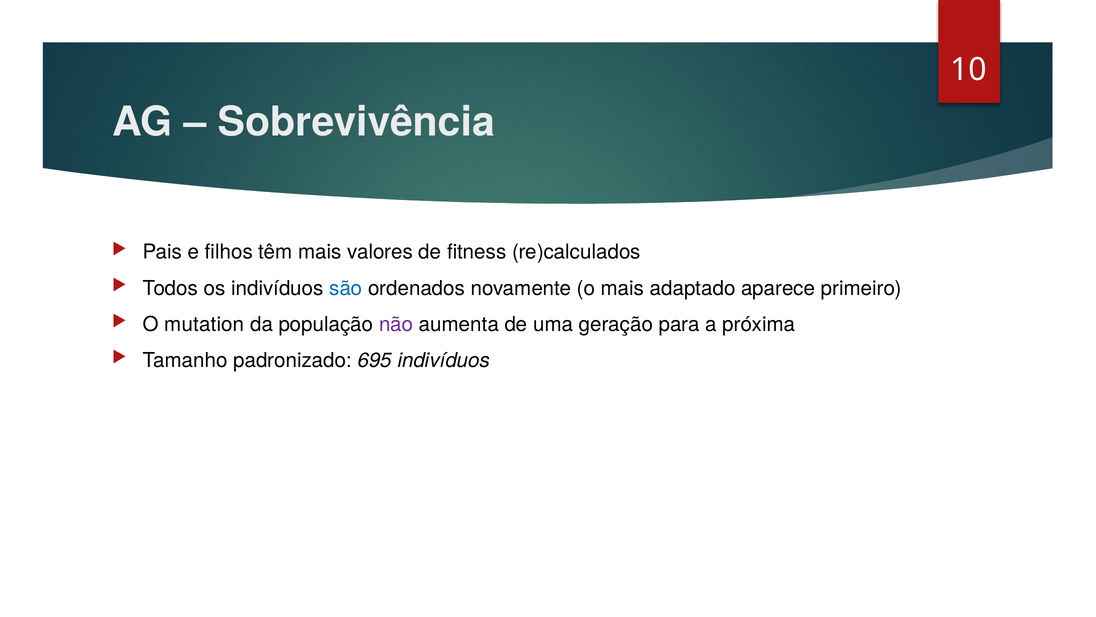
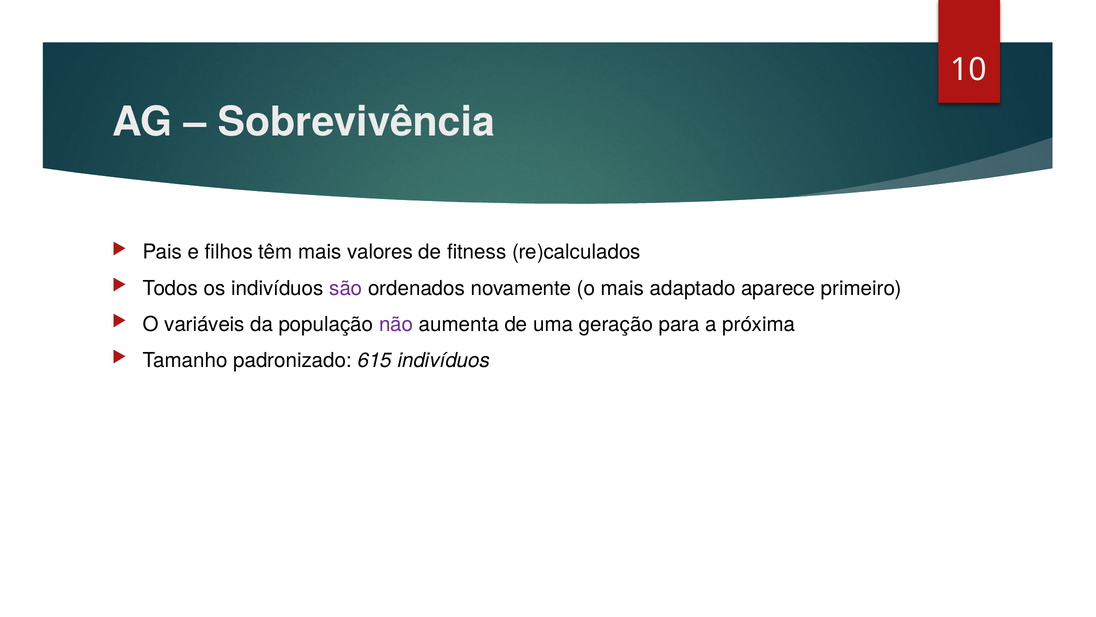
são colour: blue -> purple
mutation: mutation -> variáveis
695: 695 -> 615
